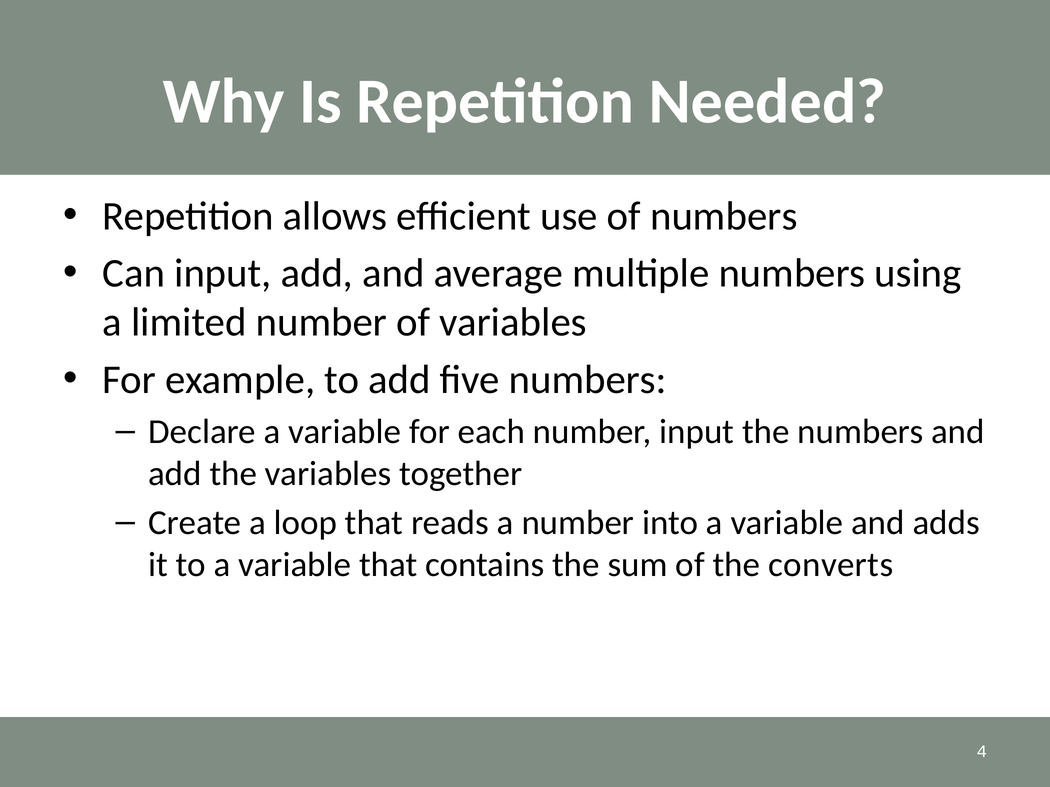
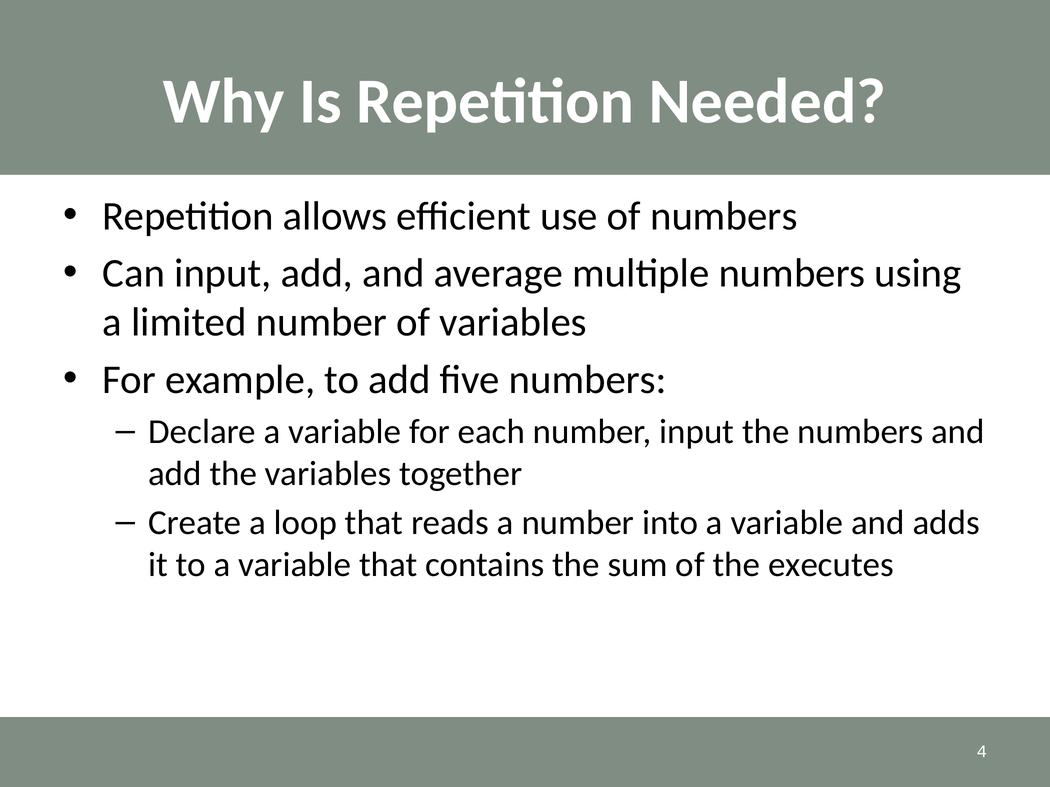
converts: converts -> executes
